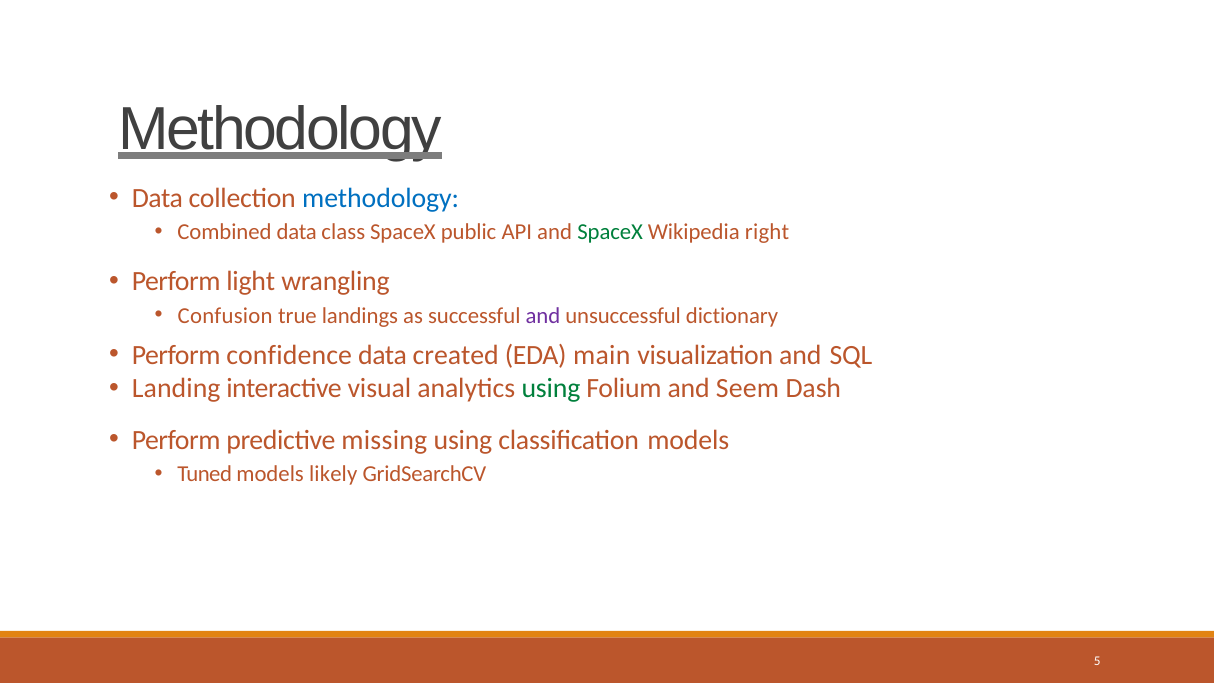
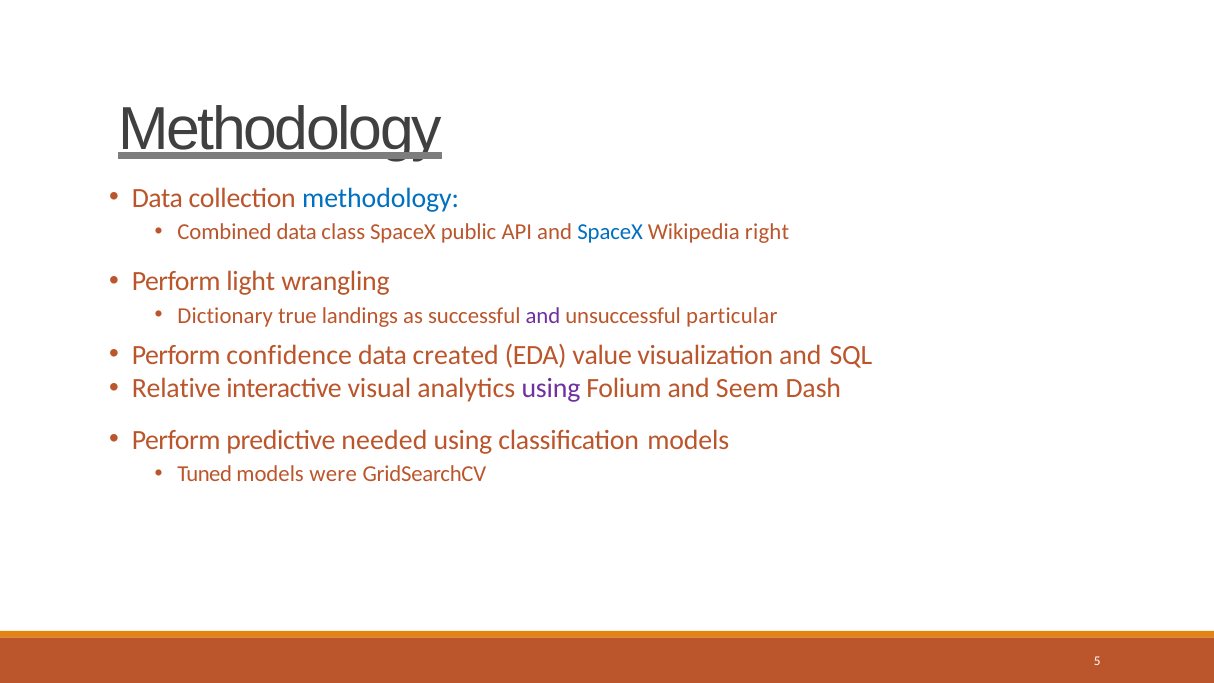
SpaceX at (610, 232) colour: green -> blue
Confusion: Confusion -> Dictionary
dictionary: dictionary -> particular
main: main -> value
Landing: Landing -> Relative
using at (551, 388) colour: green -> purple
missing: missing -> needed
likely: likely -> were
